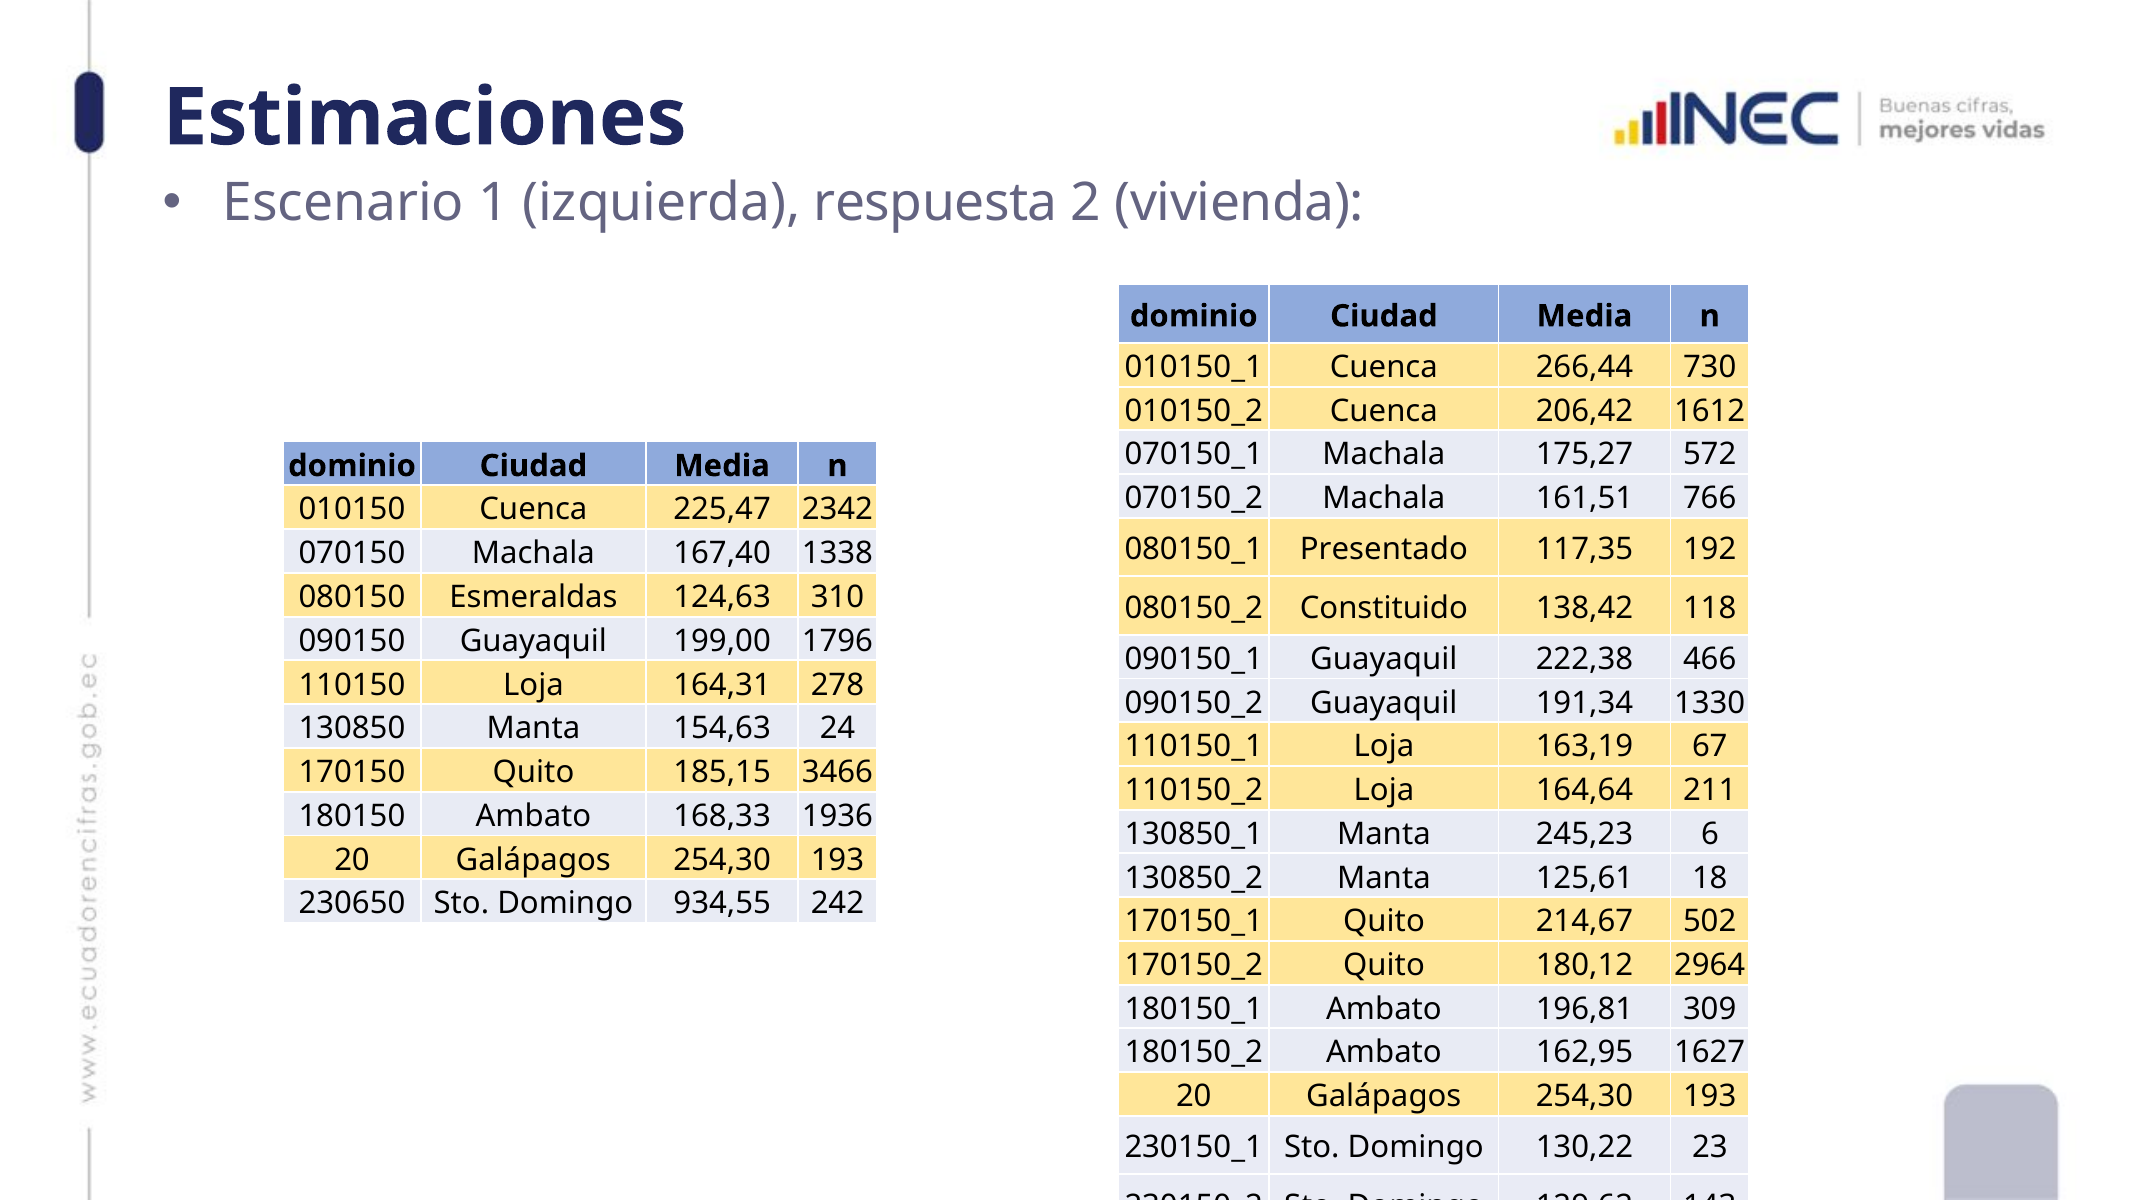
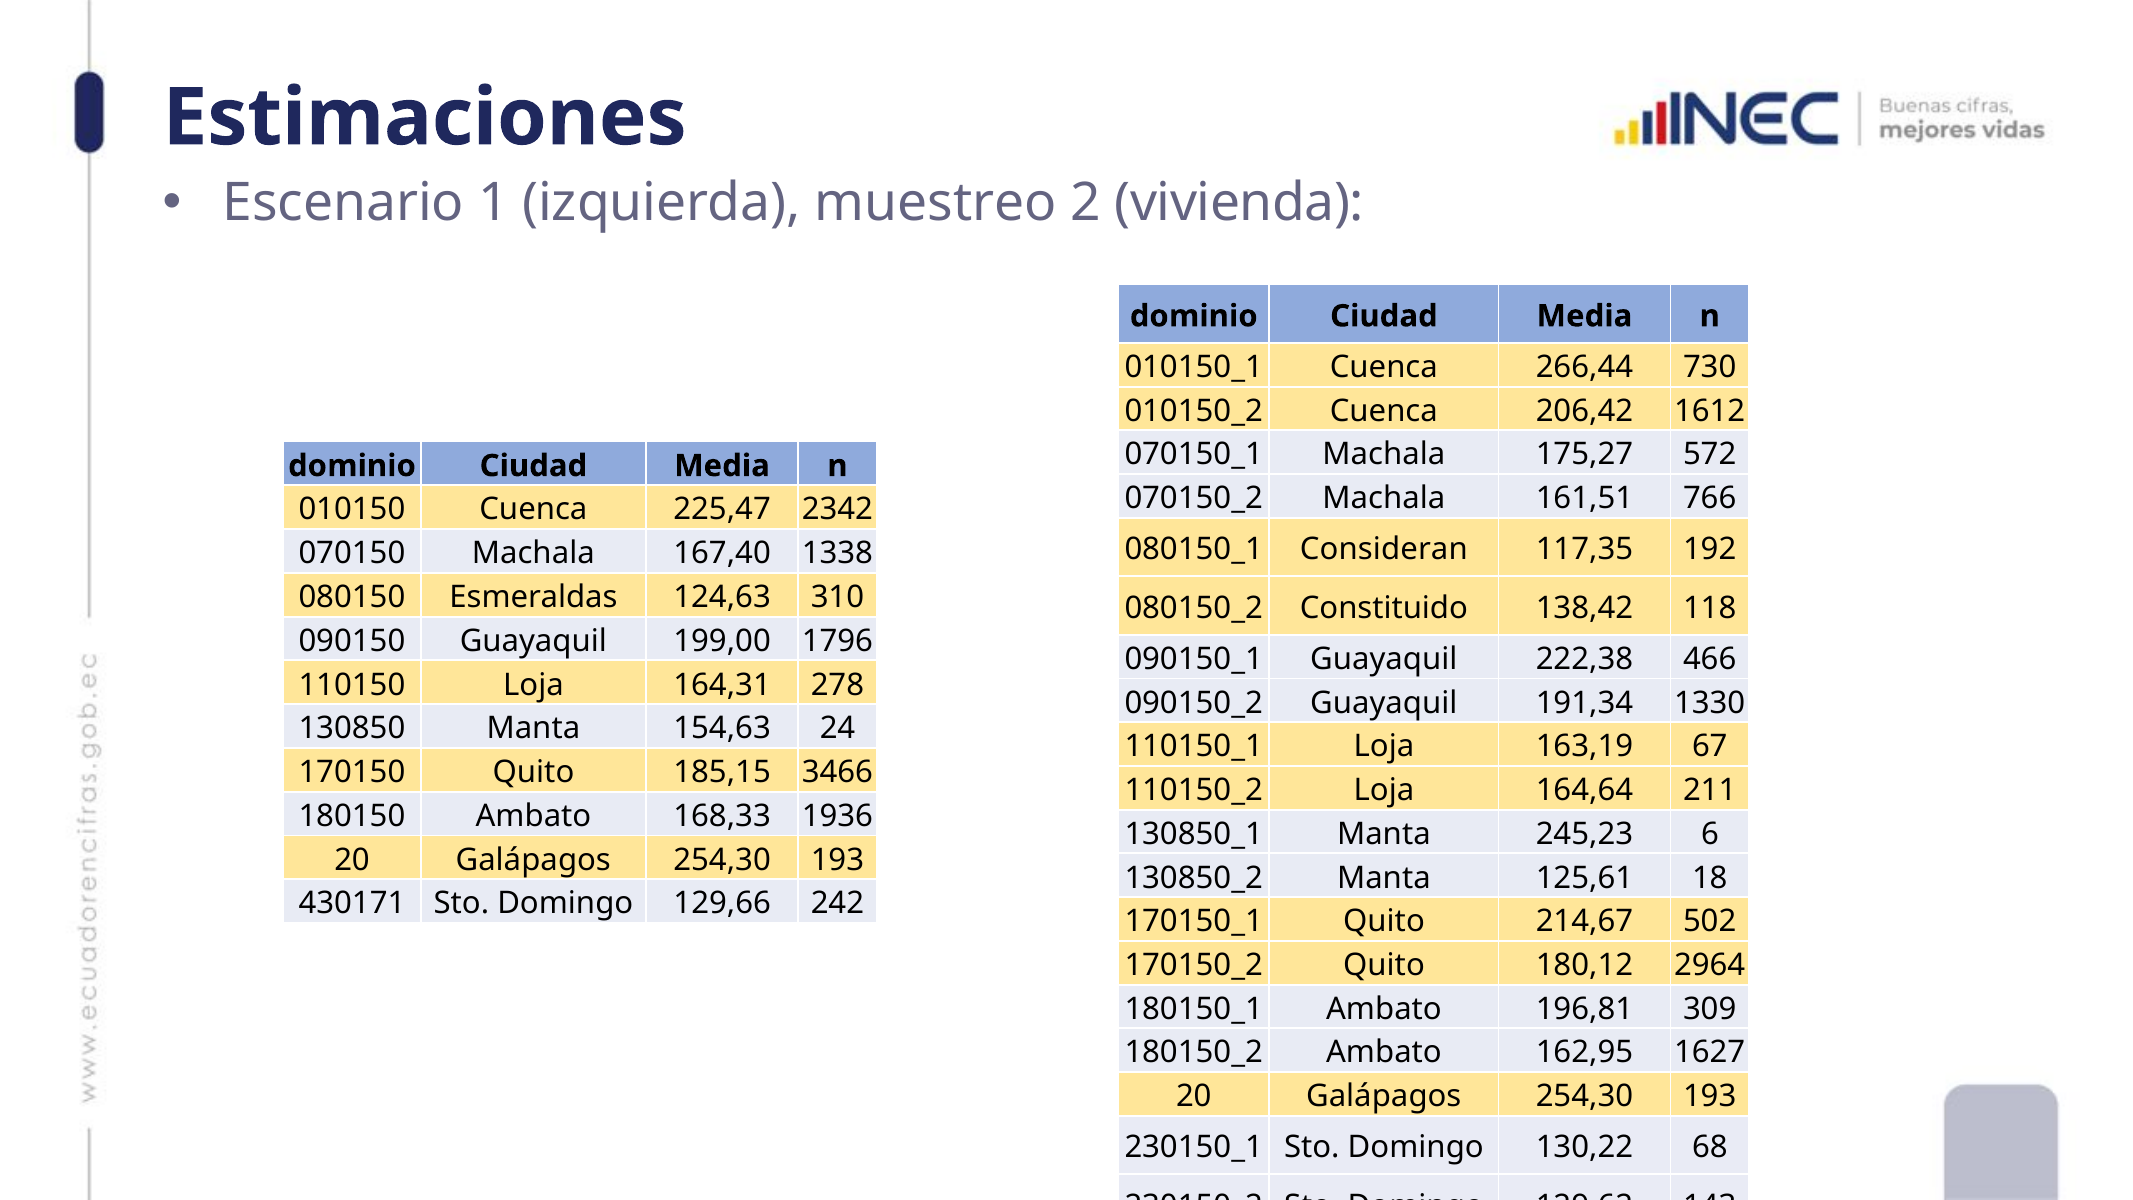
respuesta: respuesta -> muestreo
Presentado: Presentado -> Consideran
230650: 230650 -> 430171
934,55: 934,55 -> 129,66
23: 23 -> 68
